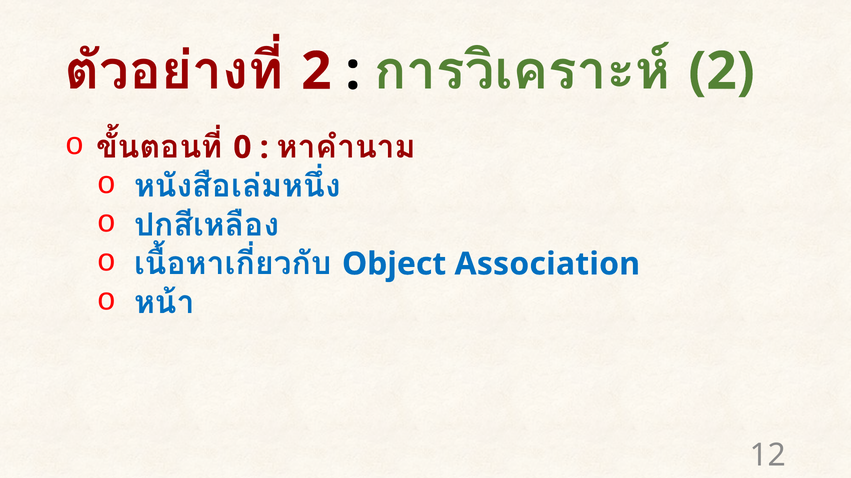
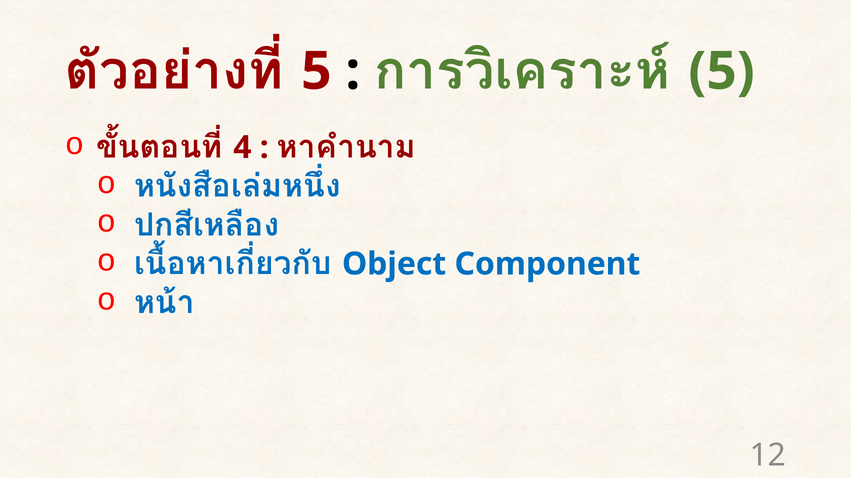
2 at (316, 71): 2 -> 5
2 at (722, 71): 2 -> 5
0: 0 -> 4
Association: Association -> Component
